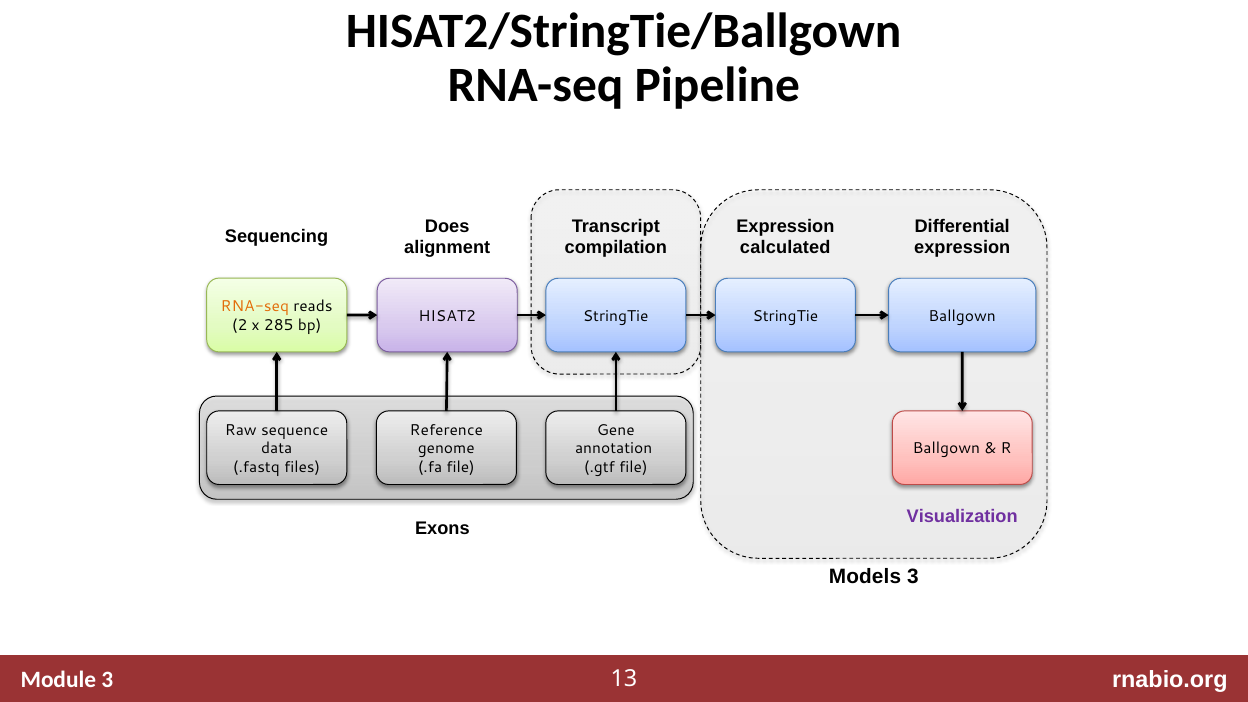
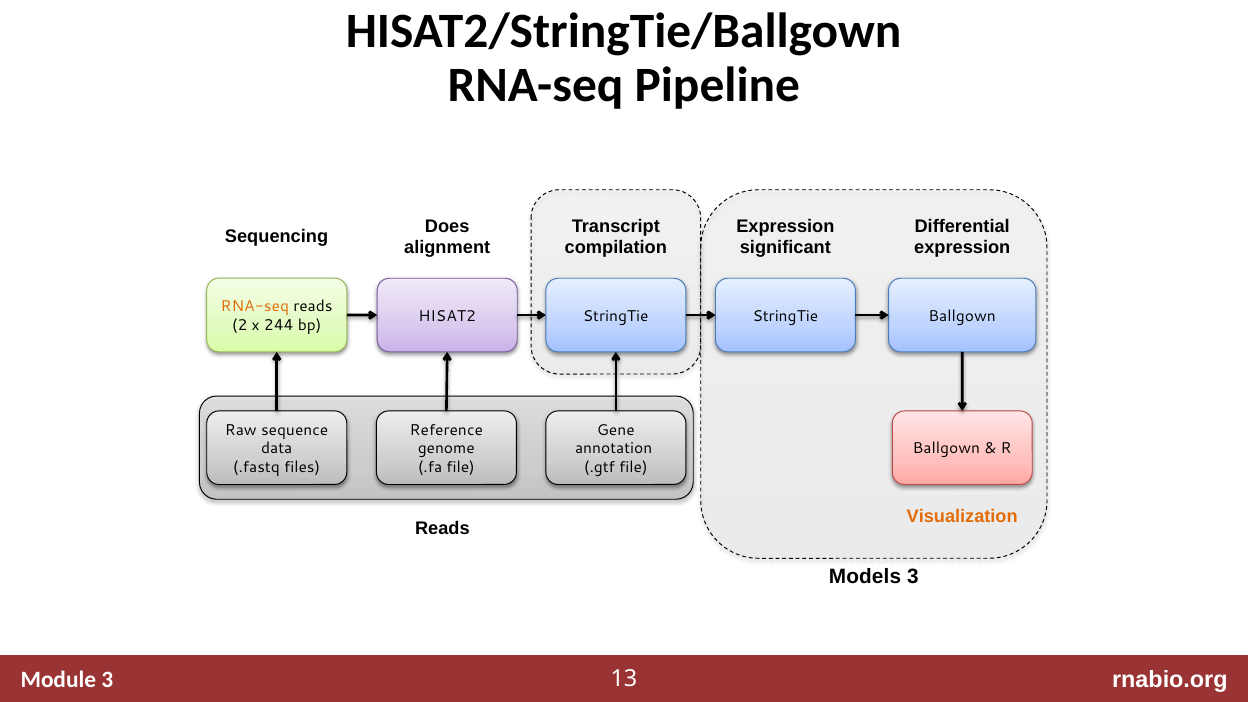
calculated: calculated -> significant
285: 285 -> 244
Visualization colour: purple -> orange
Exons at (442, 529): Exons -> Reads
